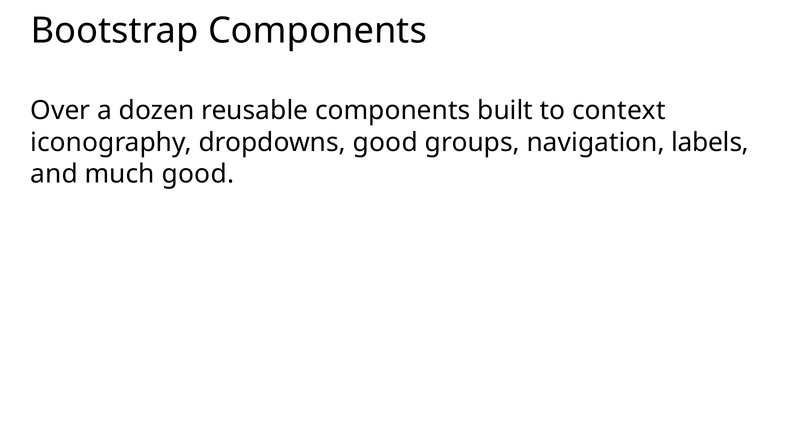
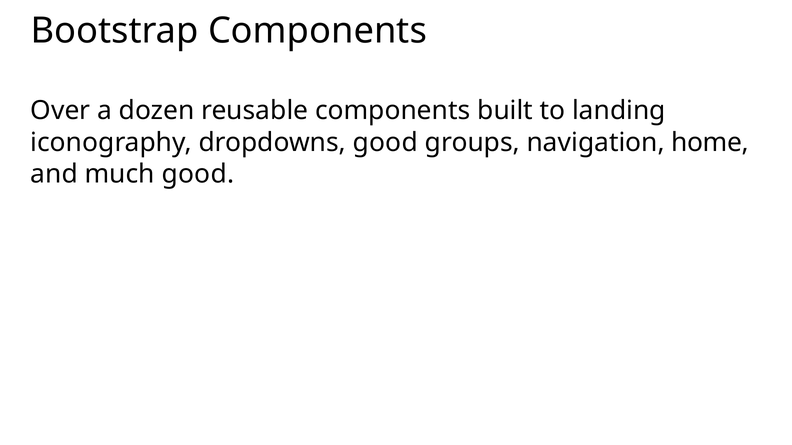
context: context -> landing
labels: labels -> home
